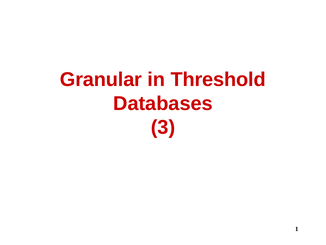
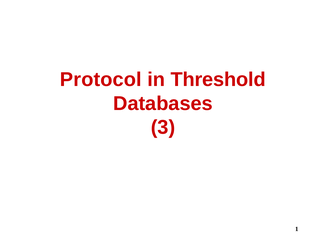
Granular: Granular -> Protocol
